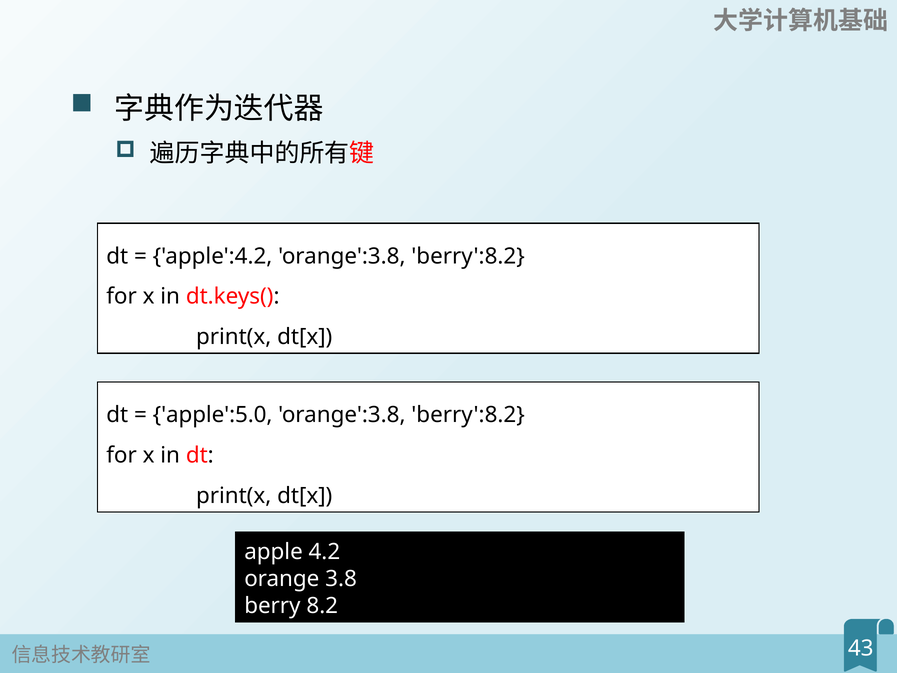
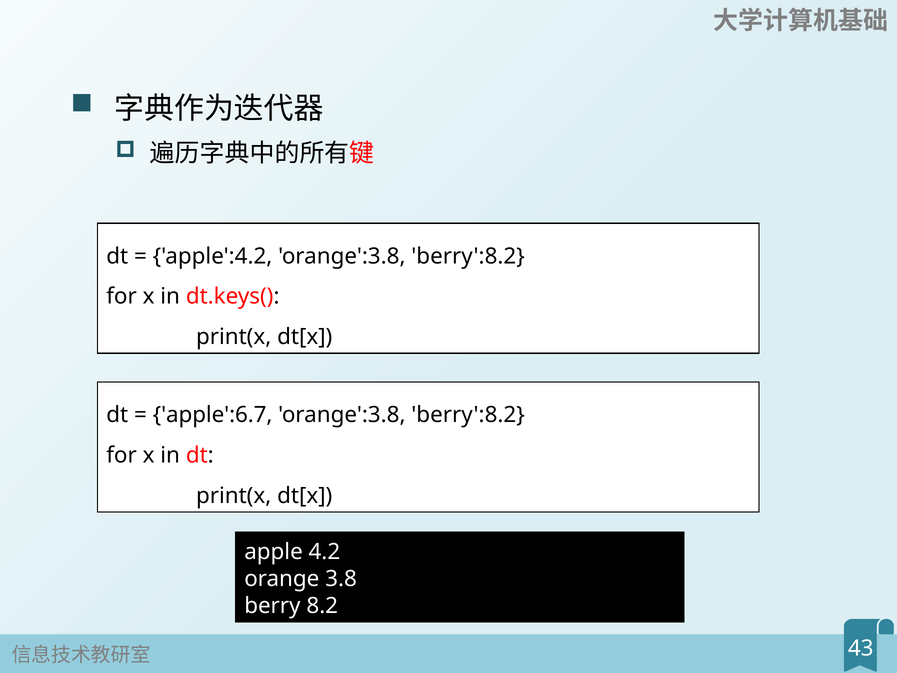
apple':5.0: apple':5.0 -> apple':6.7
